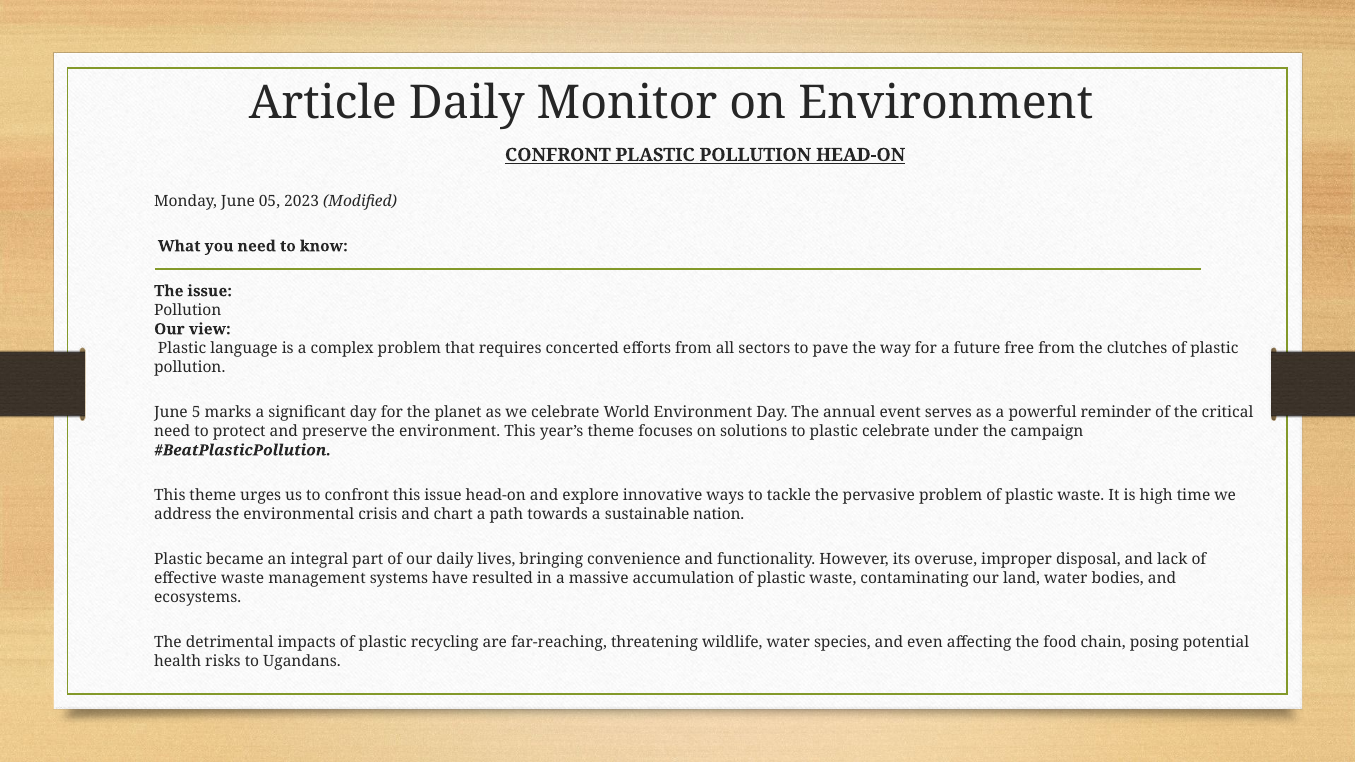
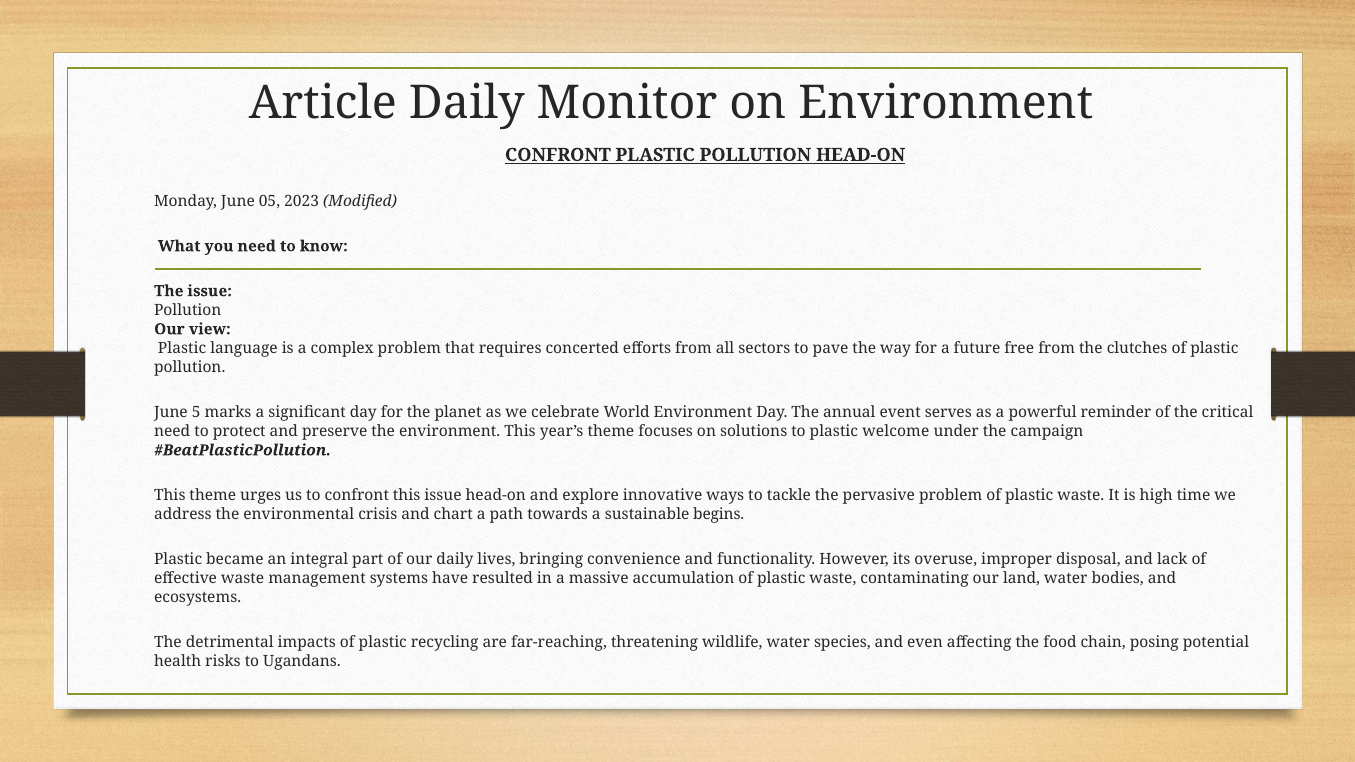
plastic celebrate: celebrate -> welcome
nation: nation -> begins
